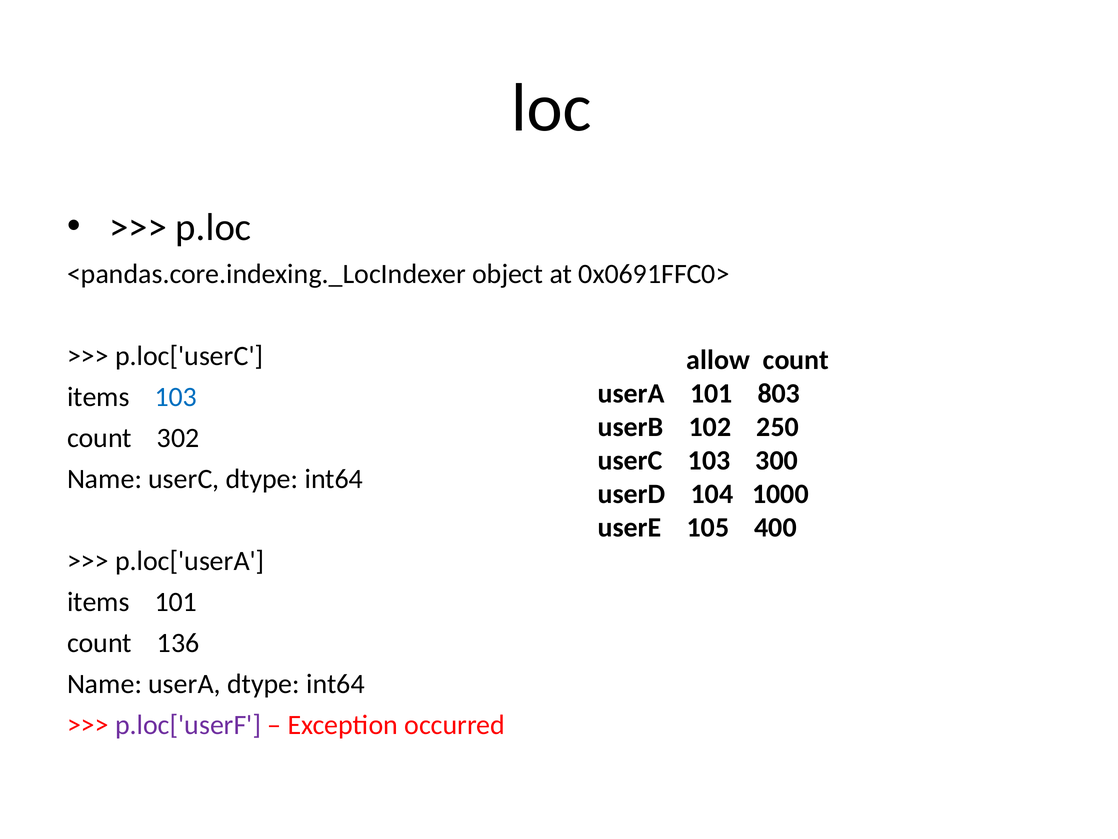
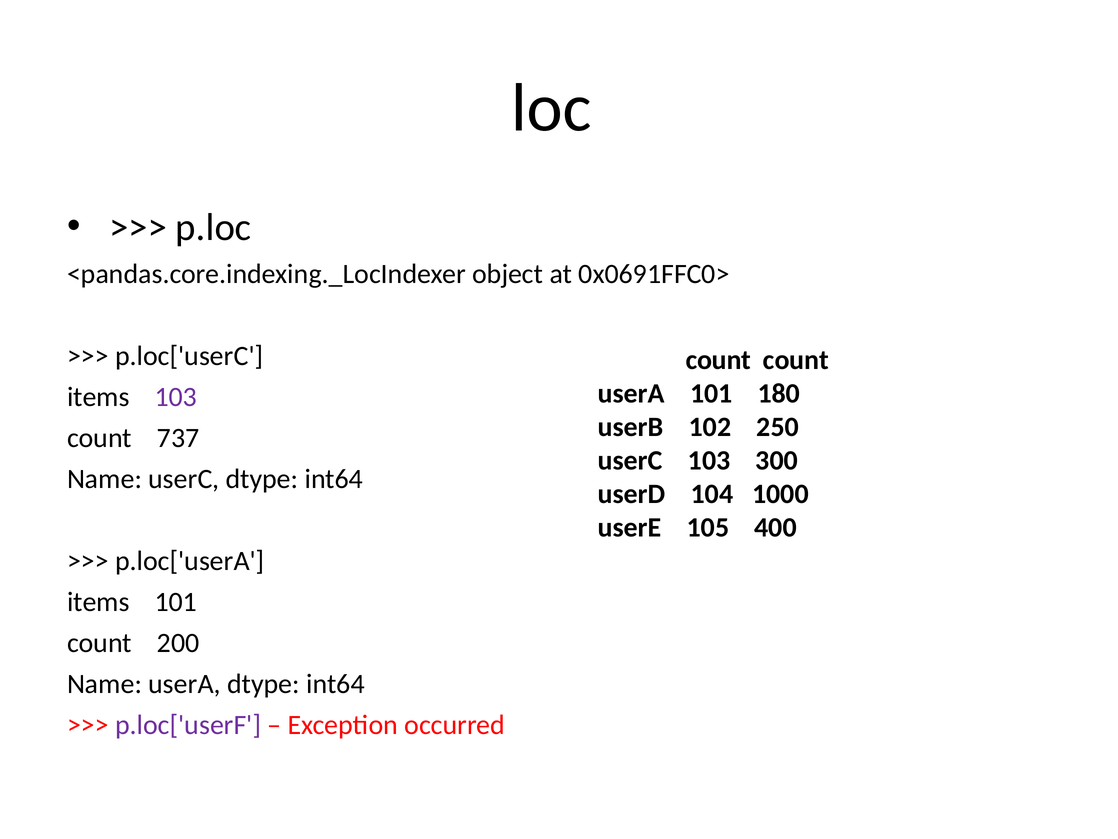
allow at (718, 360): allow -> count
803: 803 -> 180
103 at (176, 397) colour: blue -> purple
302: 302 -> 737
136: 136 -> 200
